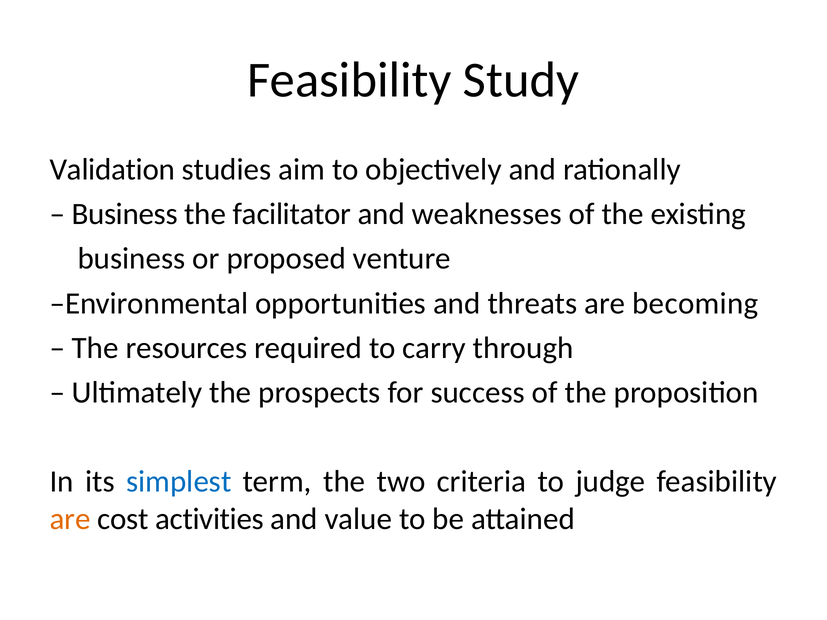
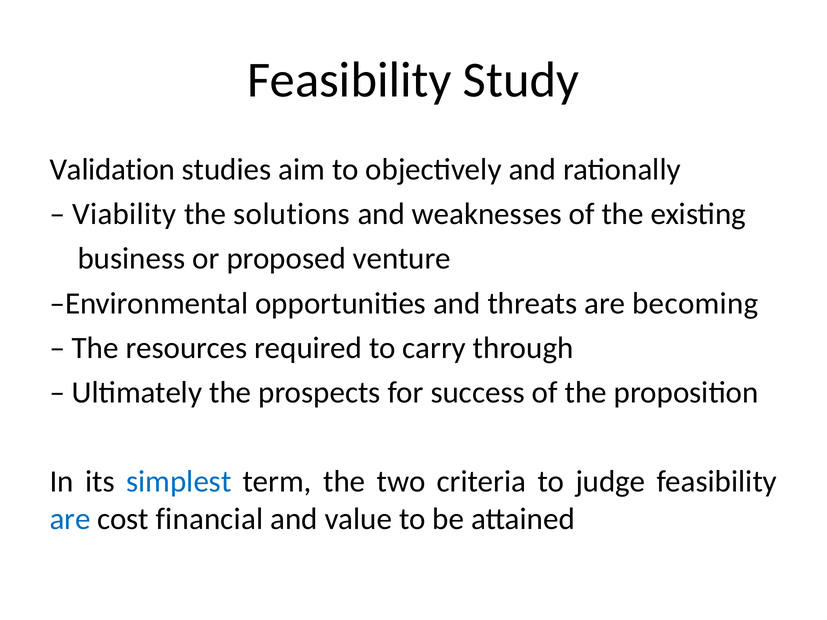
Business at (125, 214): Business -> Viability
facilitator: facilitator -> solutions
are at (70, 519) colour: orange -> blue
activities: activities -> financial
